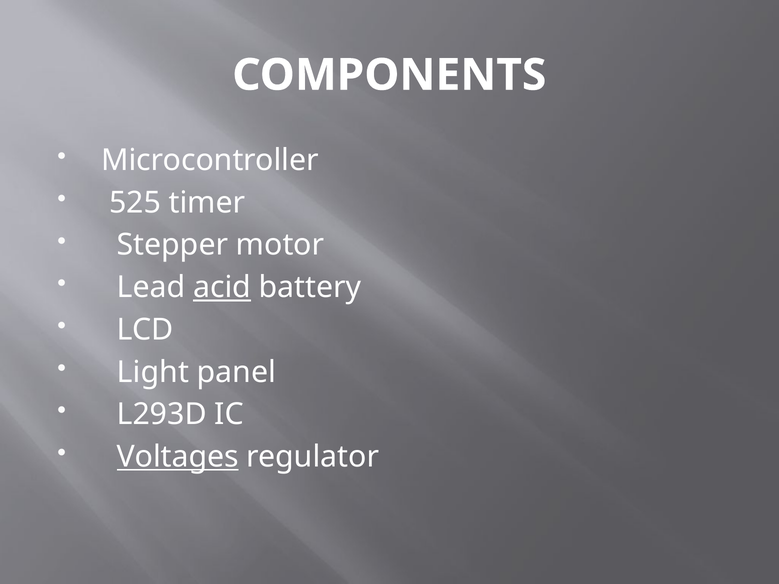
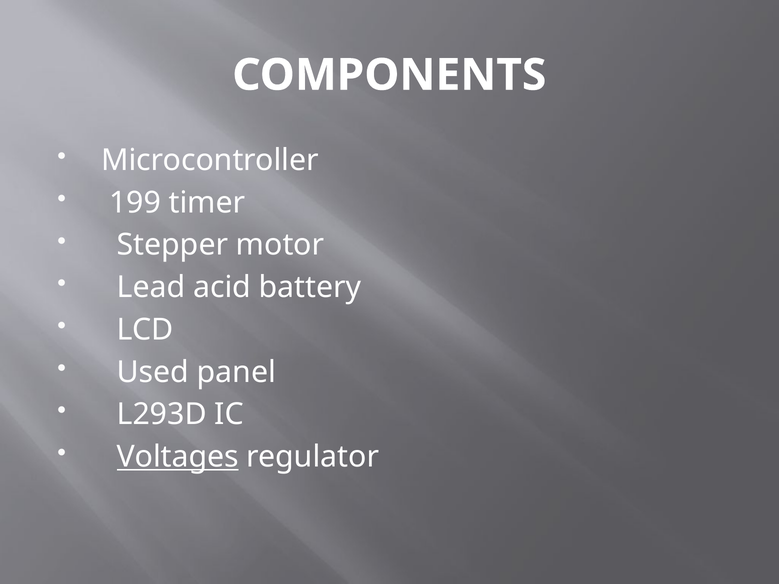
525: 525 -> 199
acid underline: present -> none
Light: Light -> Used
